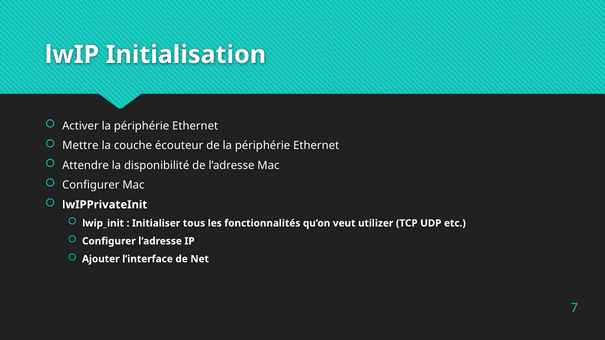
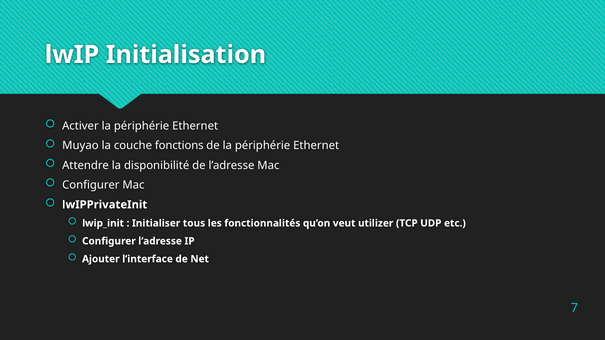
Mettre: Mettre -> Muyao
écouteur: écouteur -> fonctions
